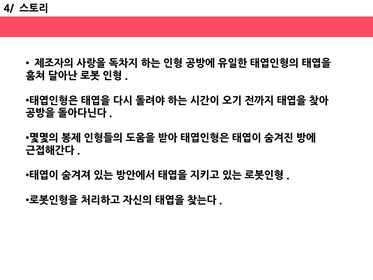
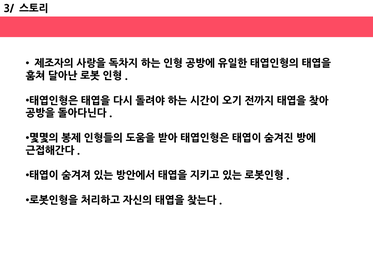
4/: 4/ -> 3/
